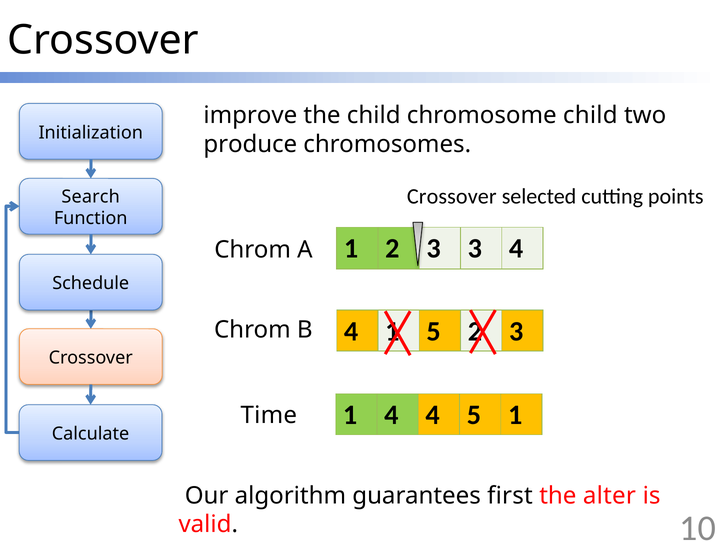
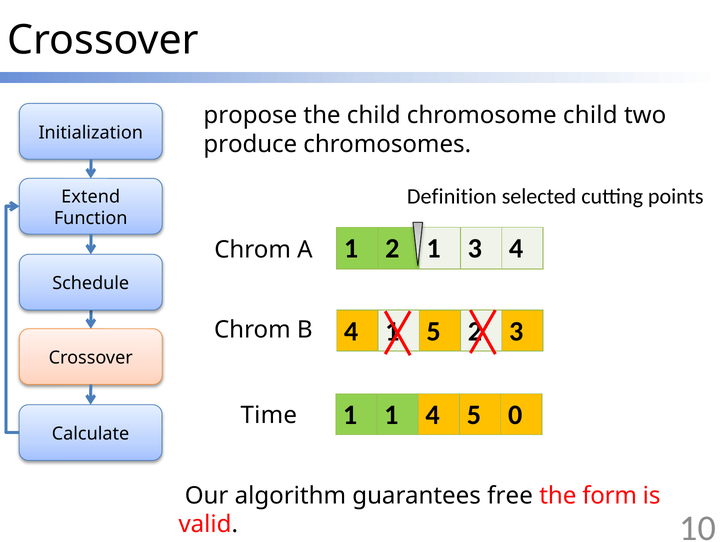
improve: improve -> propose
Crossover at (452, 197): Crossover -> Definition
Search: Search -> Extend
1 2 3: 3 -> 1
1 4: 4 -> 1
5 1: 1 -> 0
first: first -> free
alter: alter -> form
